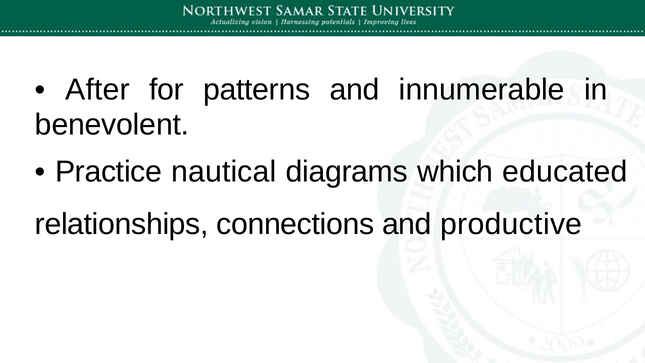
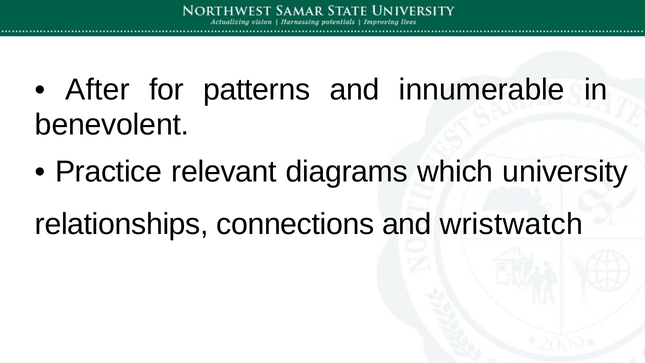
nautical: nautical -> relevant
educated: educated -> university
productive: productive -> wristwatch
